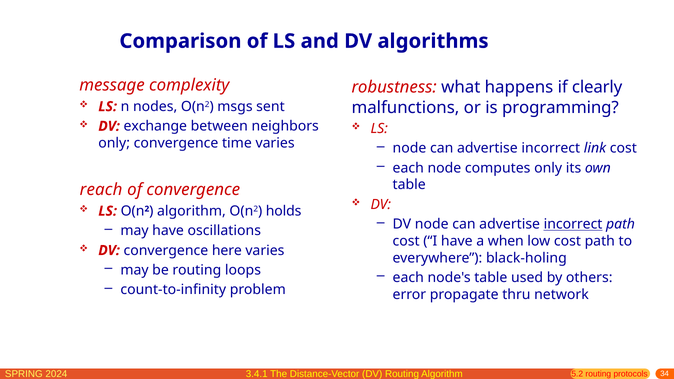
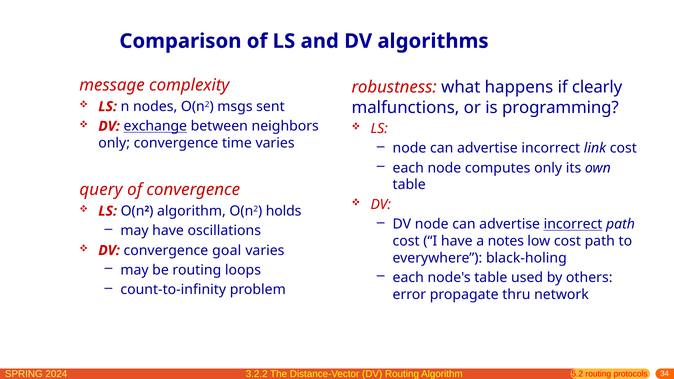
exchange underline: none -> present
reach: reach -> query
when: when -> notes
here: here -> goal
3.4.1: 3.4.1 -> 3.2.2
